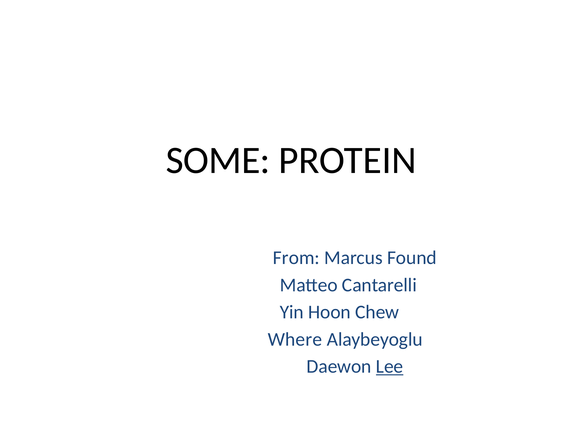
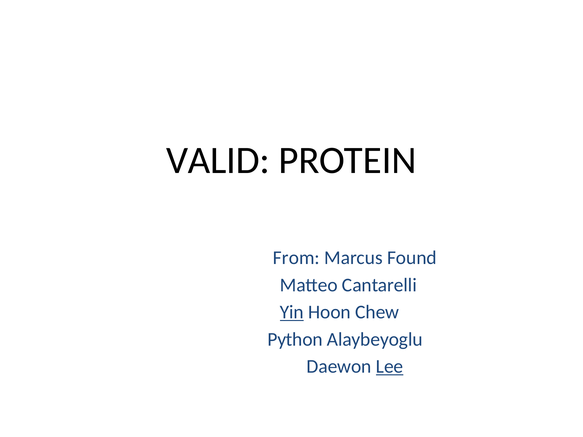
SOME: SOME -> VALID
Yin underline: none -> present
Where: Where -> Python
